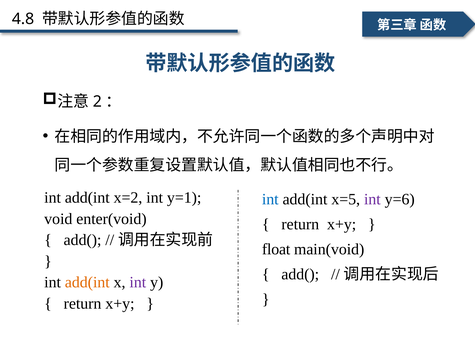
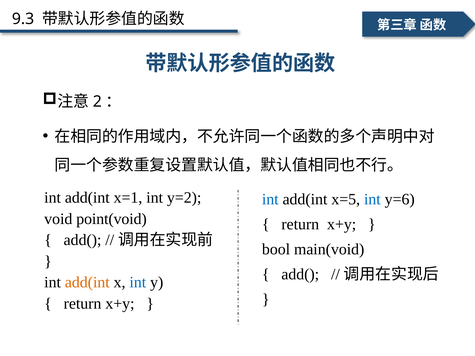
4.8: 4.8 -> 9.3
x=2: x=2 -> x=1
y=1: y=1 -> y=2
int at (372, 199) colour: purple -> blue
enter(void: enter(void -> point(void
float: float -> bool
int at (138, 283) colour: purple -> blue
